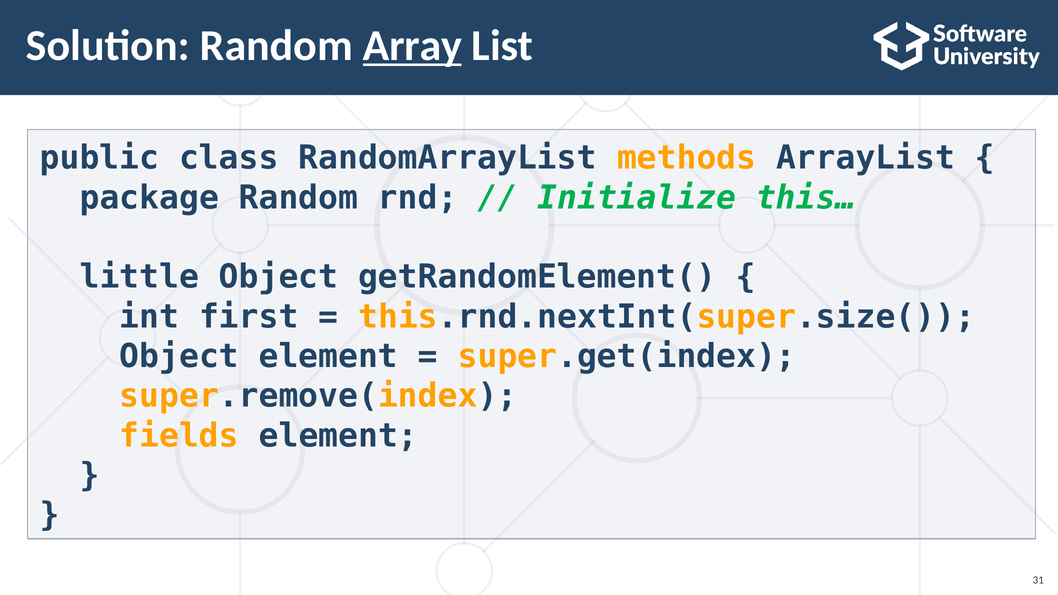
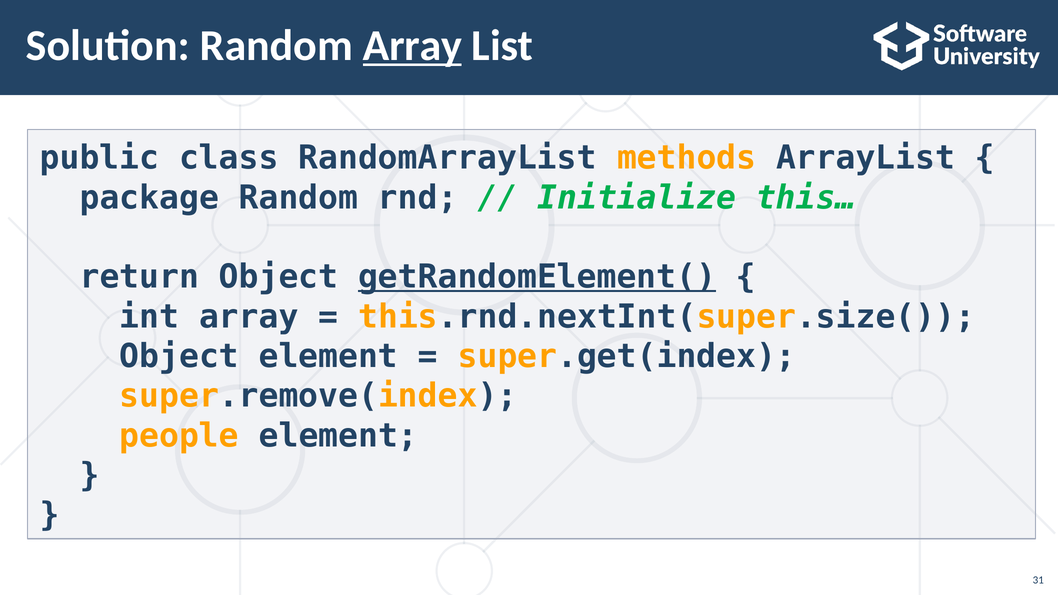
little: little -> return
getRandomElement( underline: none -> present
int first: first -> array
fields: fields -> people
